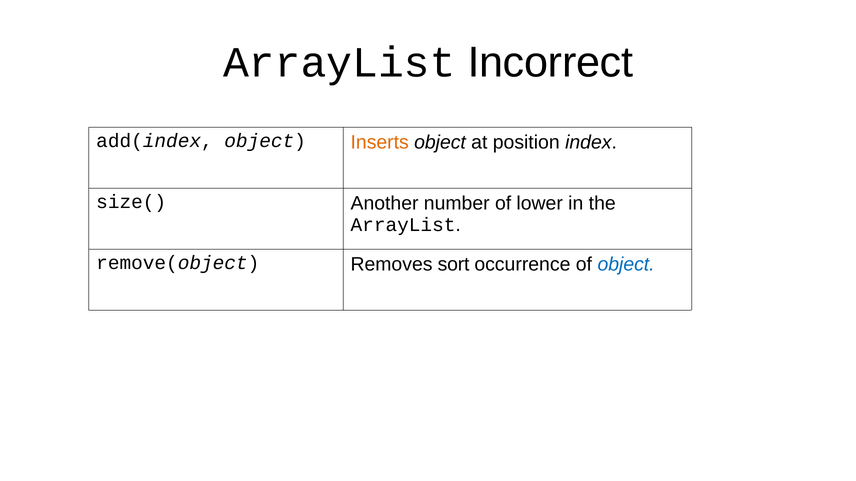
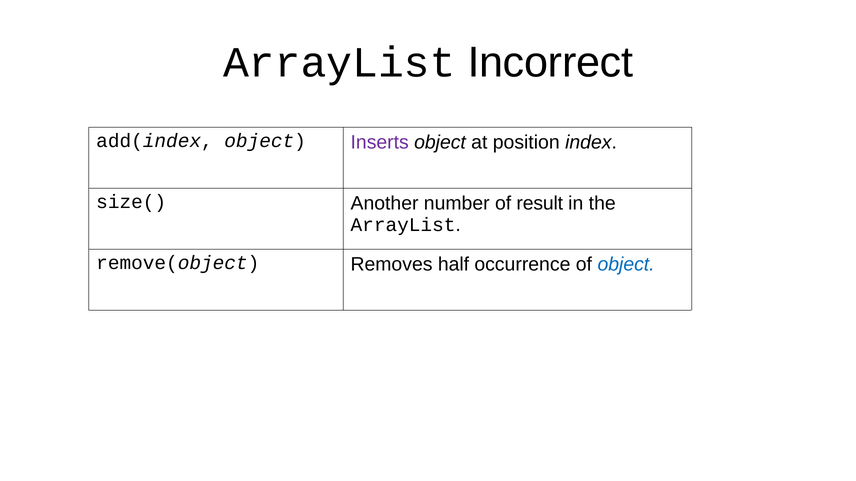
Inserts colour: orange -> purple
lower: lower -> result
sort: sort -> half
